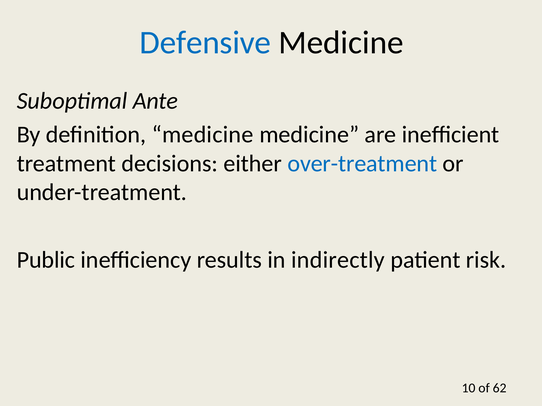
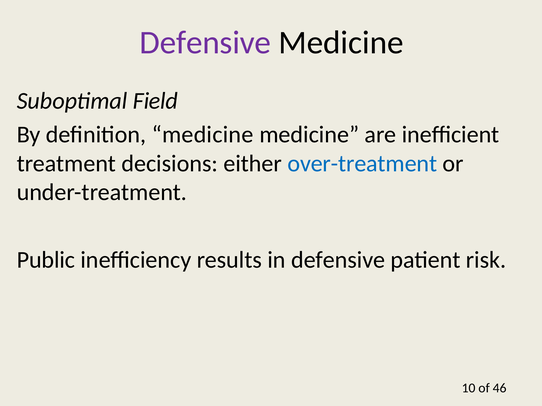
Defensive at (205, 43) colour: blue -> purple
Ante: Ante -> Field
in indirectly: indirectly -> defensive
62: 62 -> 46
